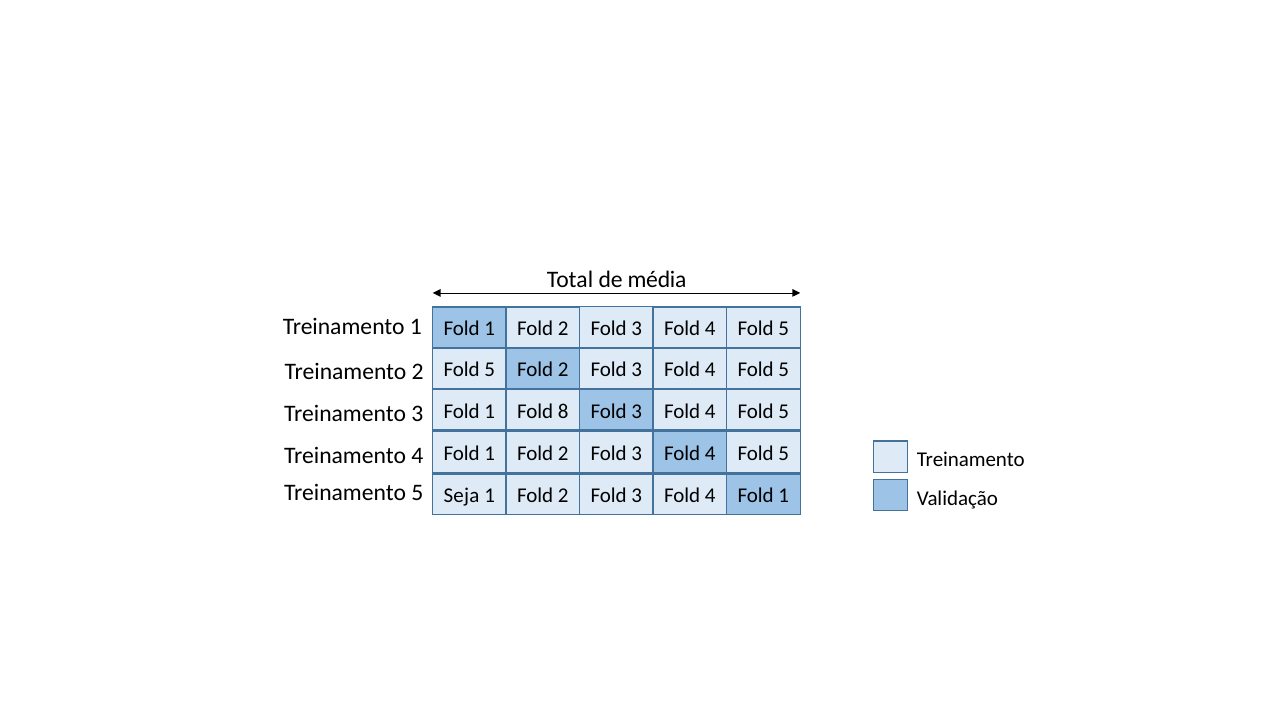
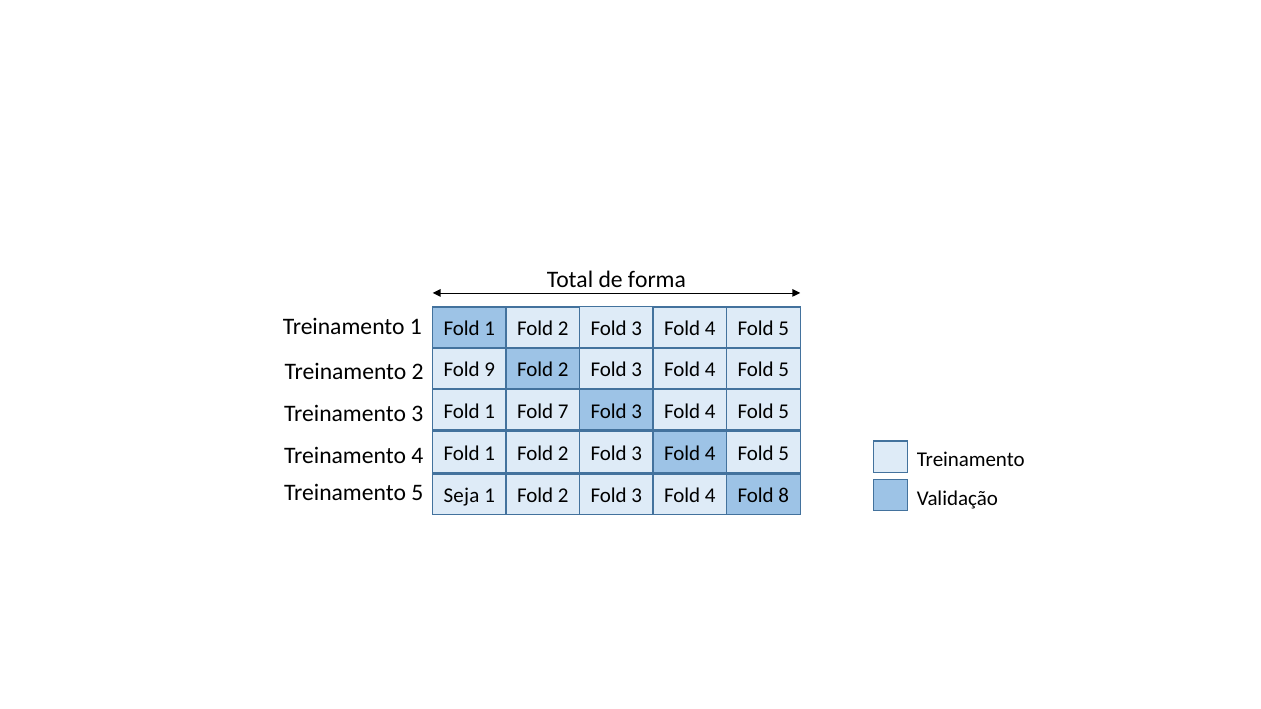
média: média -> forma
5 at (490, 370): 5 -> 9
8: 8 -> 7
1 at (784, 496): 1 -> 8
